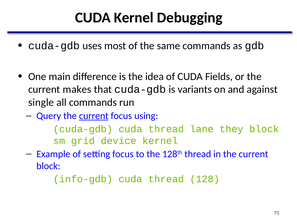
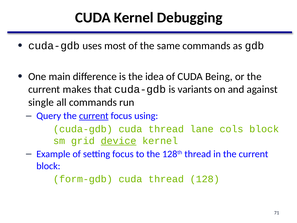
Fields: Fields -> Being
they: they -> cols
device underline: none -> present
info-gdb: info-gdb -> form-gdb
